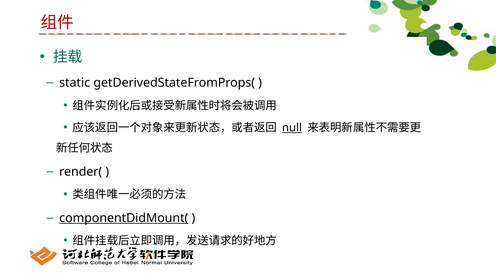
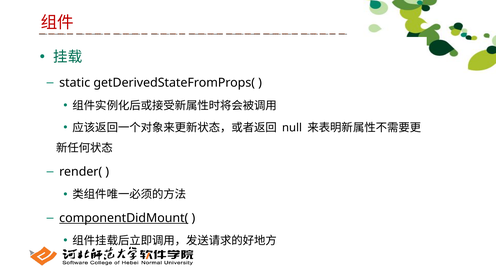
null underline: present -> none
